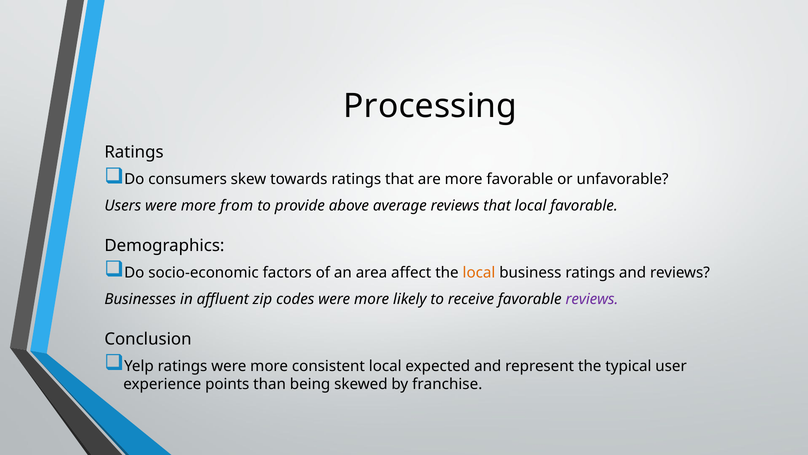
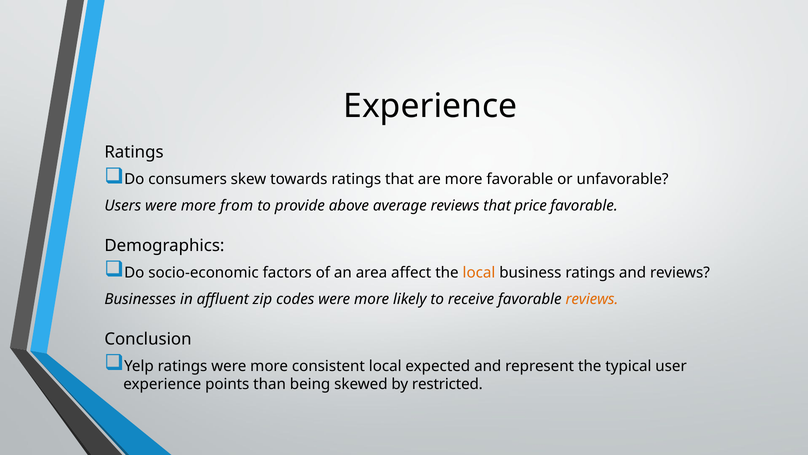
Processing at (430, 106): Processing -> Experience
that local: local -> price
reviews at (592, 299) colour: purple -> orange
franchise: franchise -> restricted
